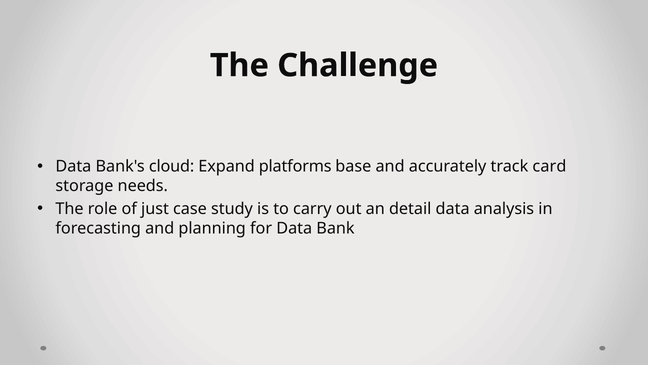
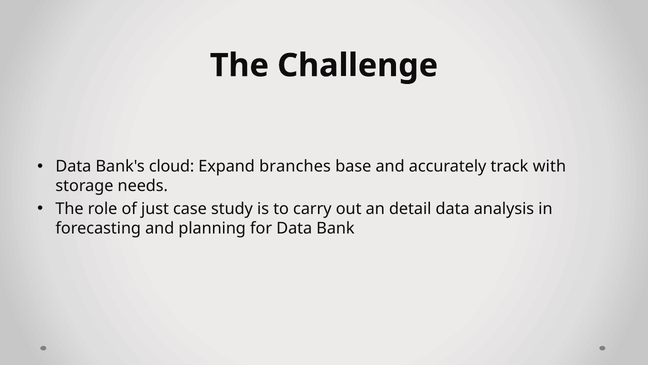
platforms: platforms -> branches
card: card -> with
